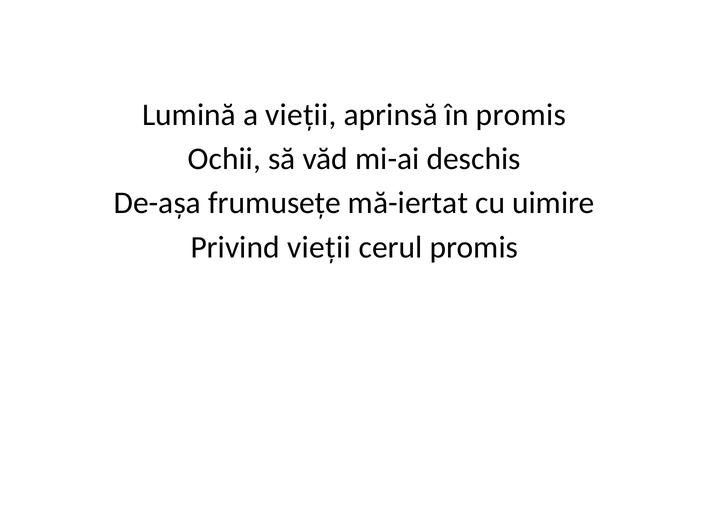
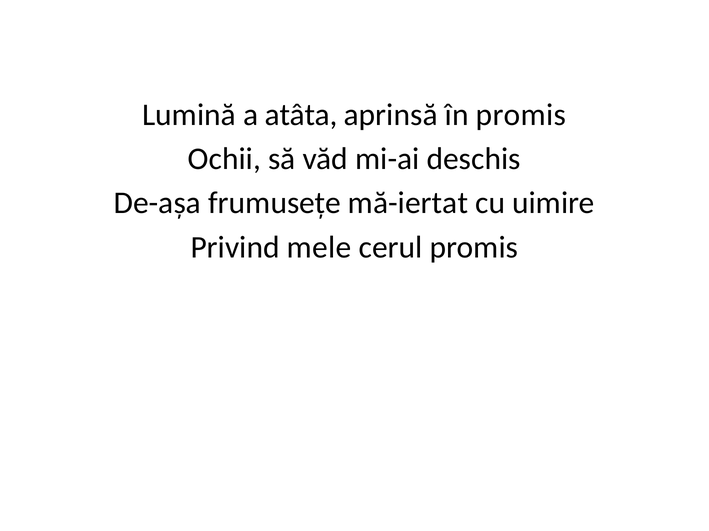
a vieții: vieții -> atâta
Privind vieții: vieții -> mele
